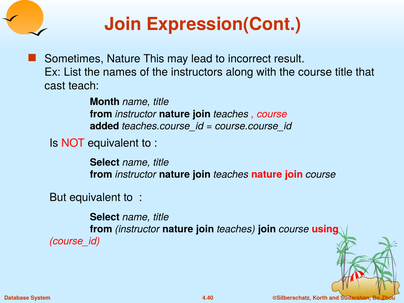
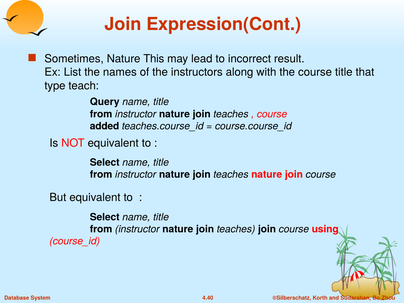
cast: cast -> type
Month: Month -> Query
